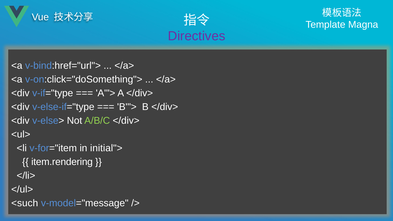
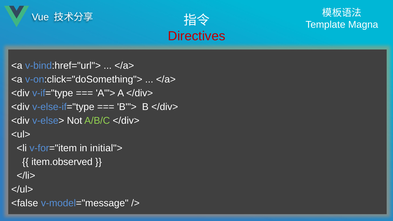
Directives colour: purple -> red
item.rendering: item.rendering -> item.observed
<such: <such -> <false
